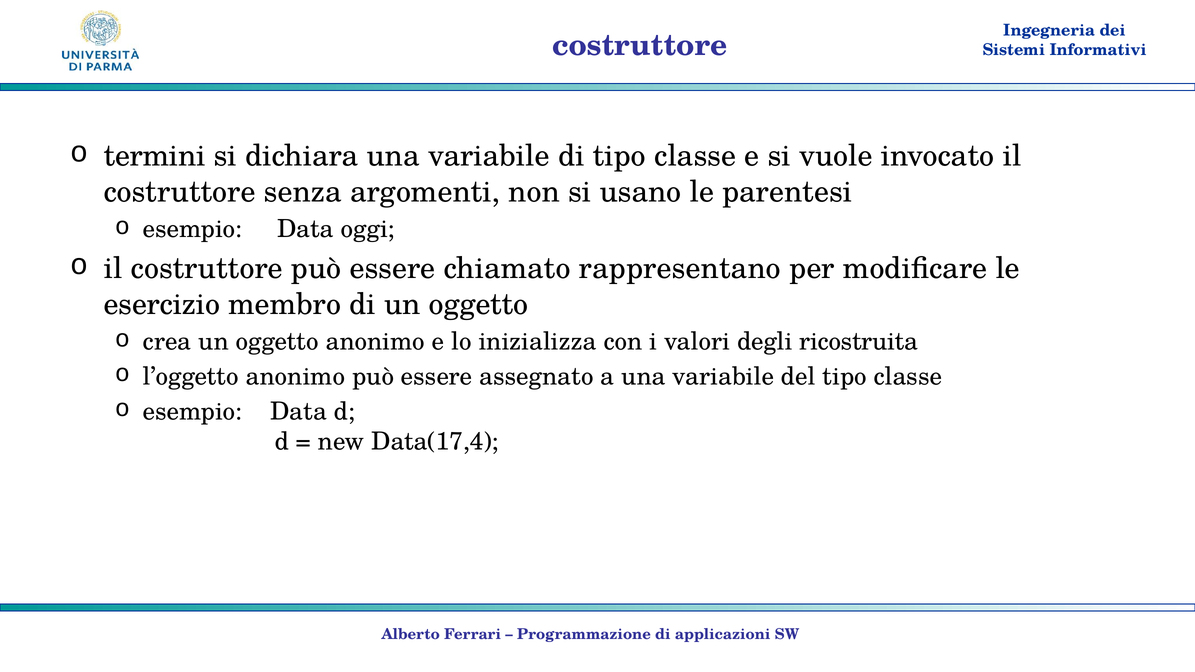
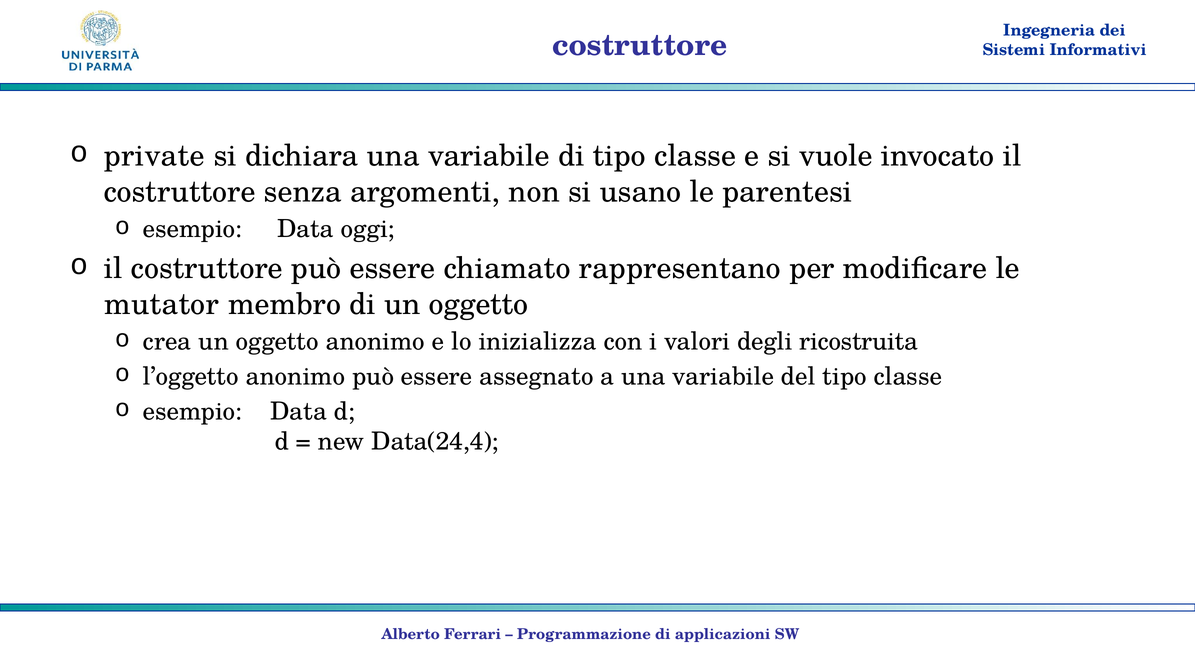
termini: termini -> private
esercizio: esercizio -> mutator
Data(17,4: Data(17,4 -> Data(24,4
